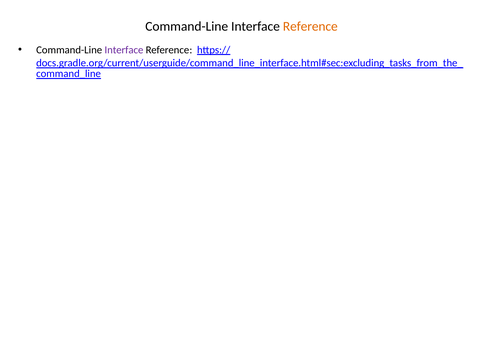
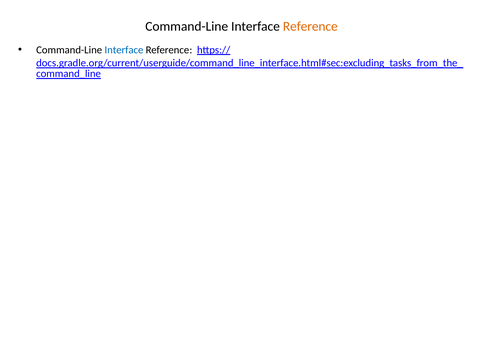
Interface at (124, 50) colour: purple -> blue
